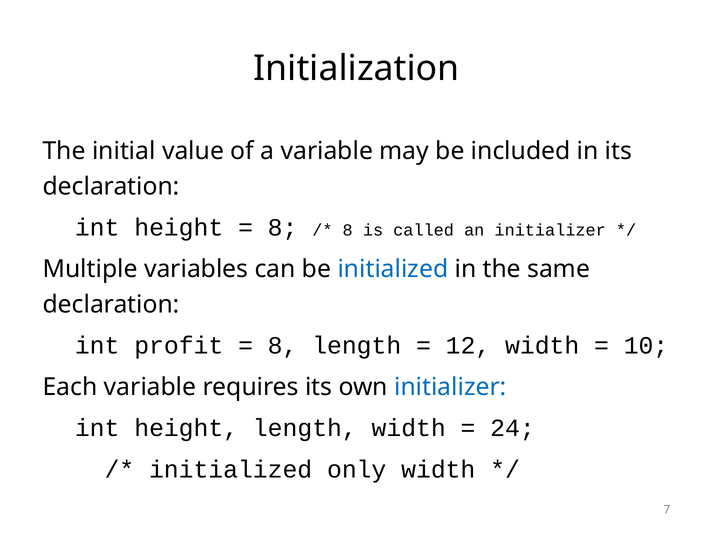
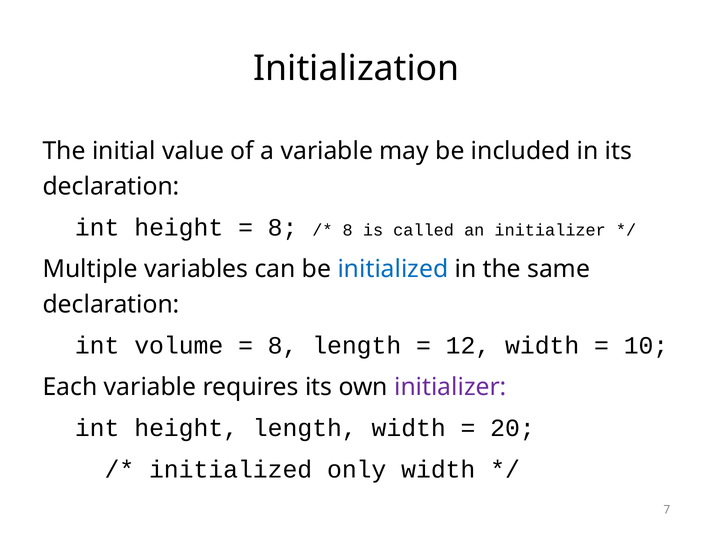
profit: profit -> volume
initializer at (450, 387) colour: blue -> purple
24: 24 -> 20
